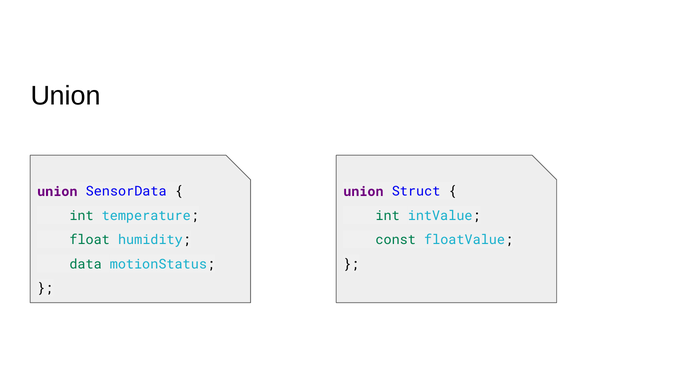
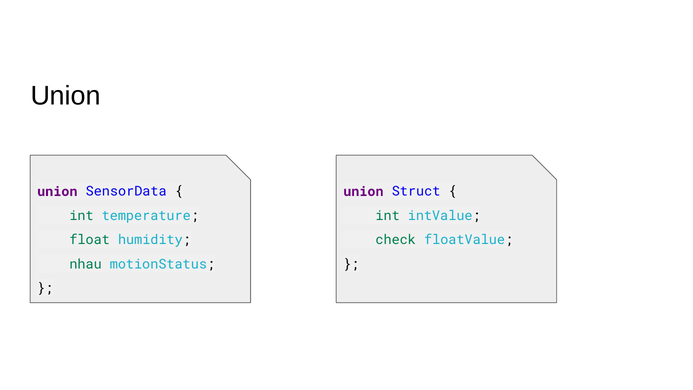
const: const -> check
data: data -> nhau
